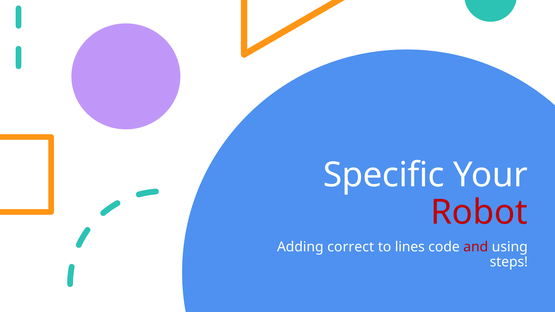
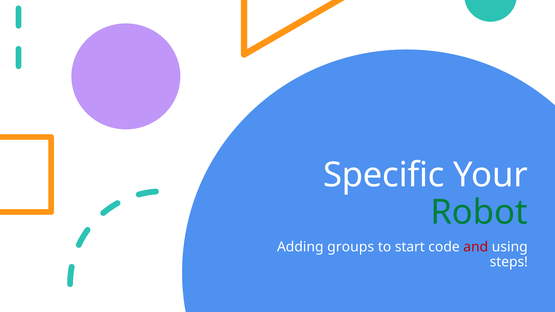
Robot colour: red -> green
correct: correct -> groups
lines: lines -> start
